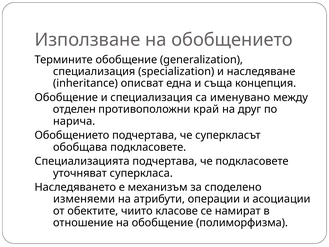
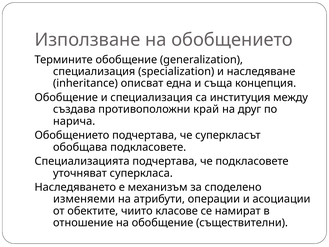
именувано: именувано -> институция
отделен: отделен -> създава
полиморфизма: полиморфизма -> съществителни
